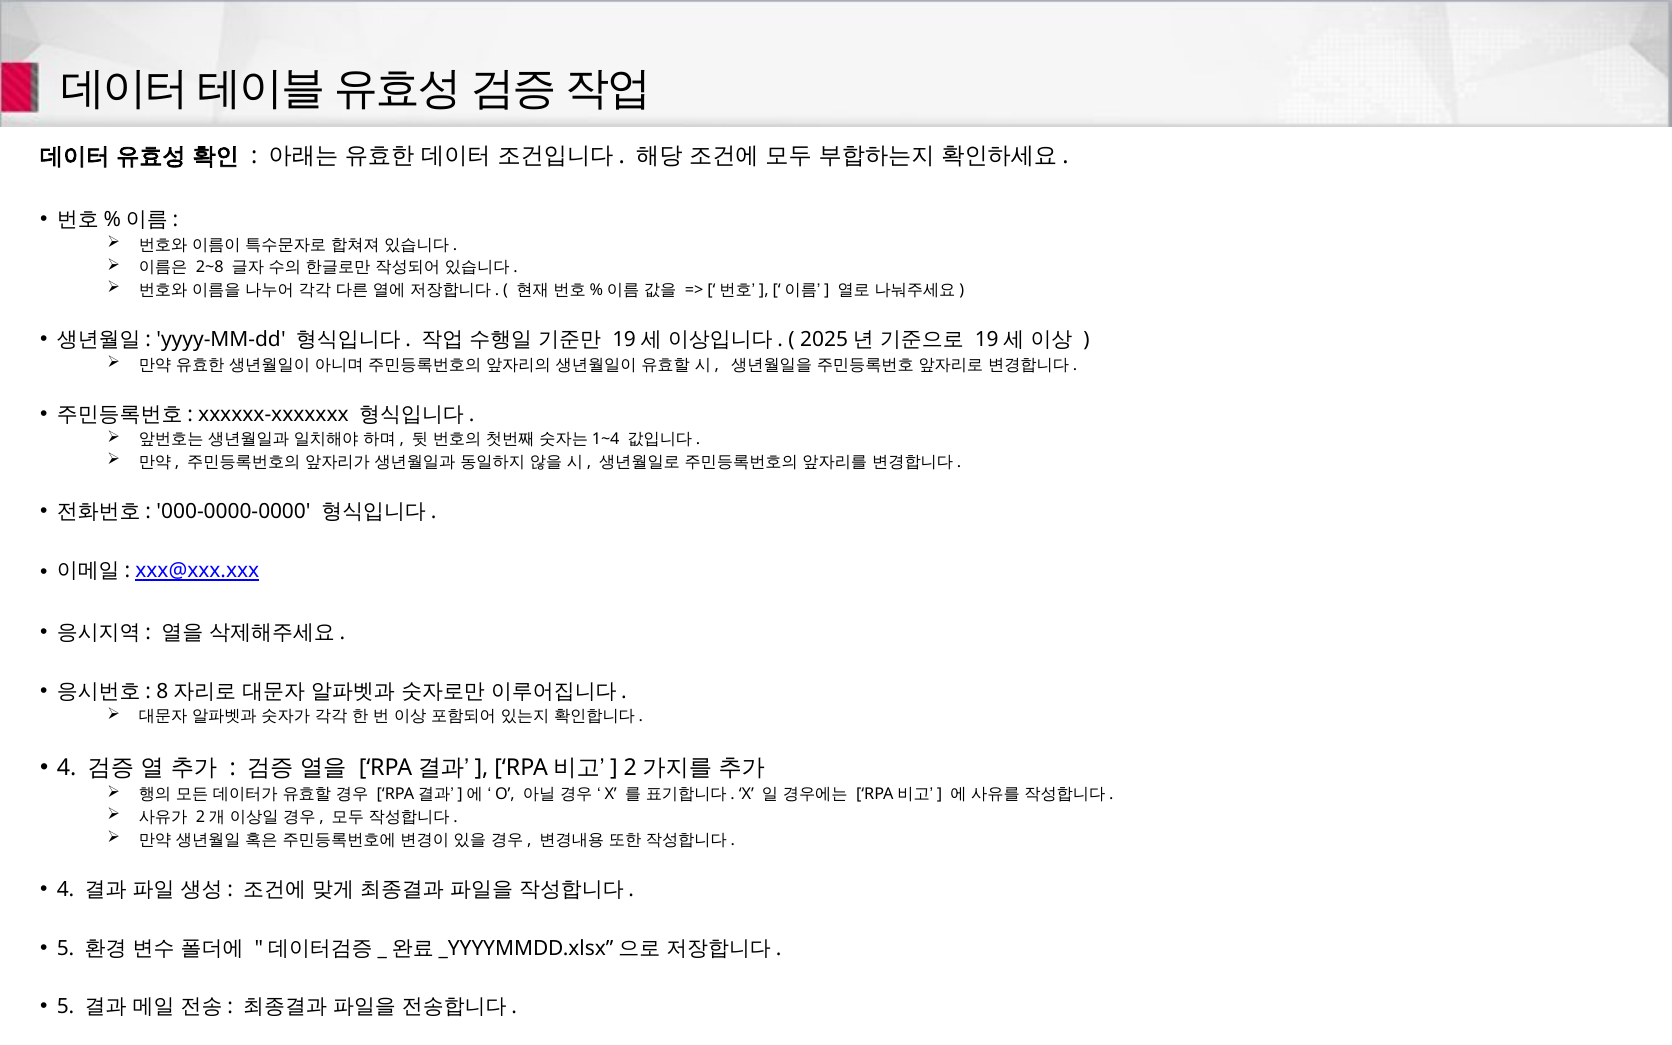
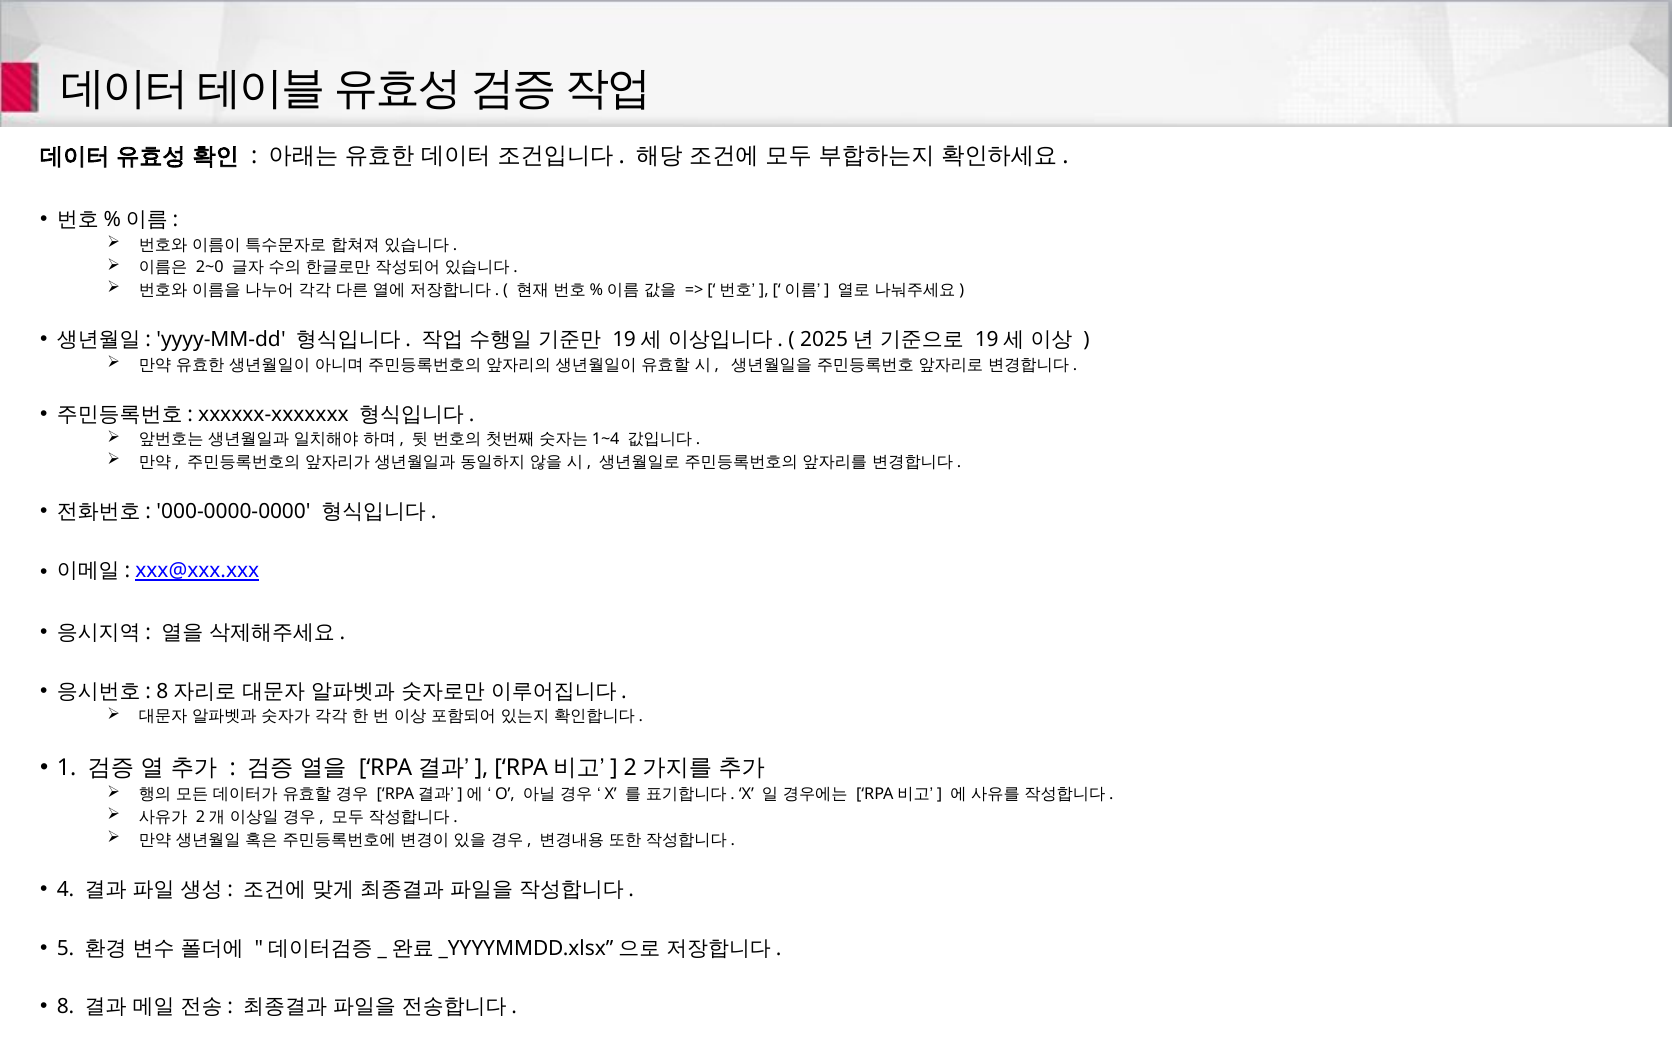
2~8: 2~8 -> 2~0
4 at (67, 768): 4 -> 1
5 at (66, 1007): 5 -> 8
